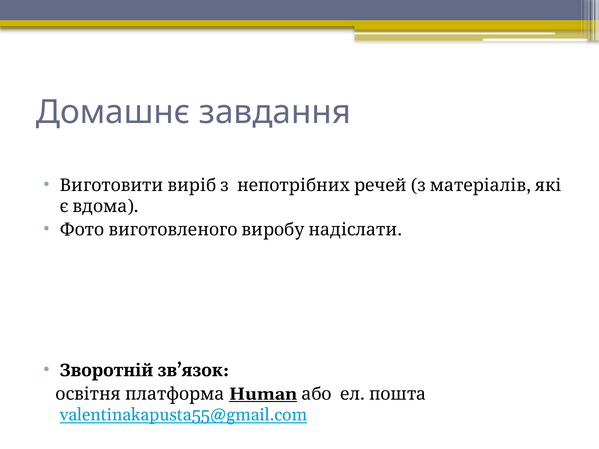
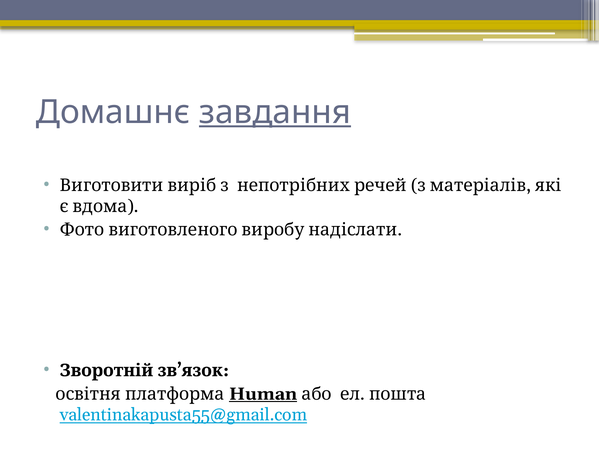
завдання underline: none -> present
